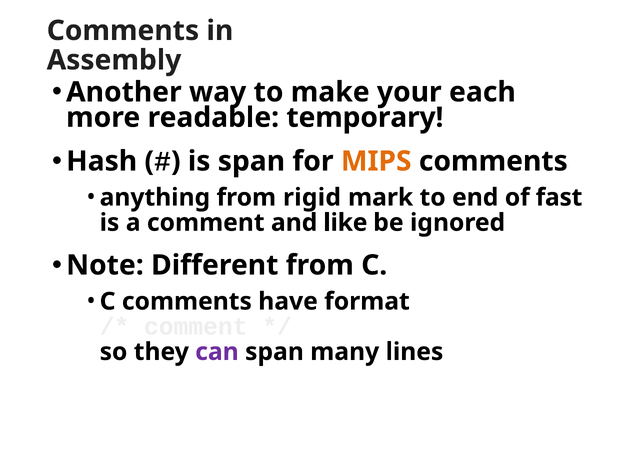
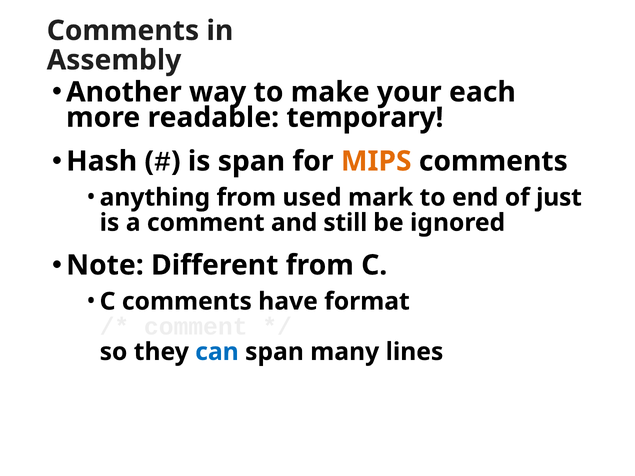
rigid: rigid -> used
fast: fast -> just
like: like -> still
can colour: purple -> blue
